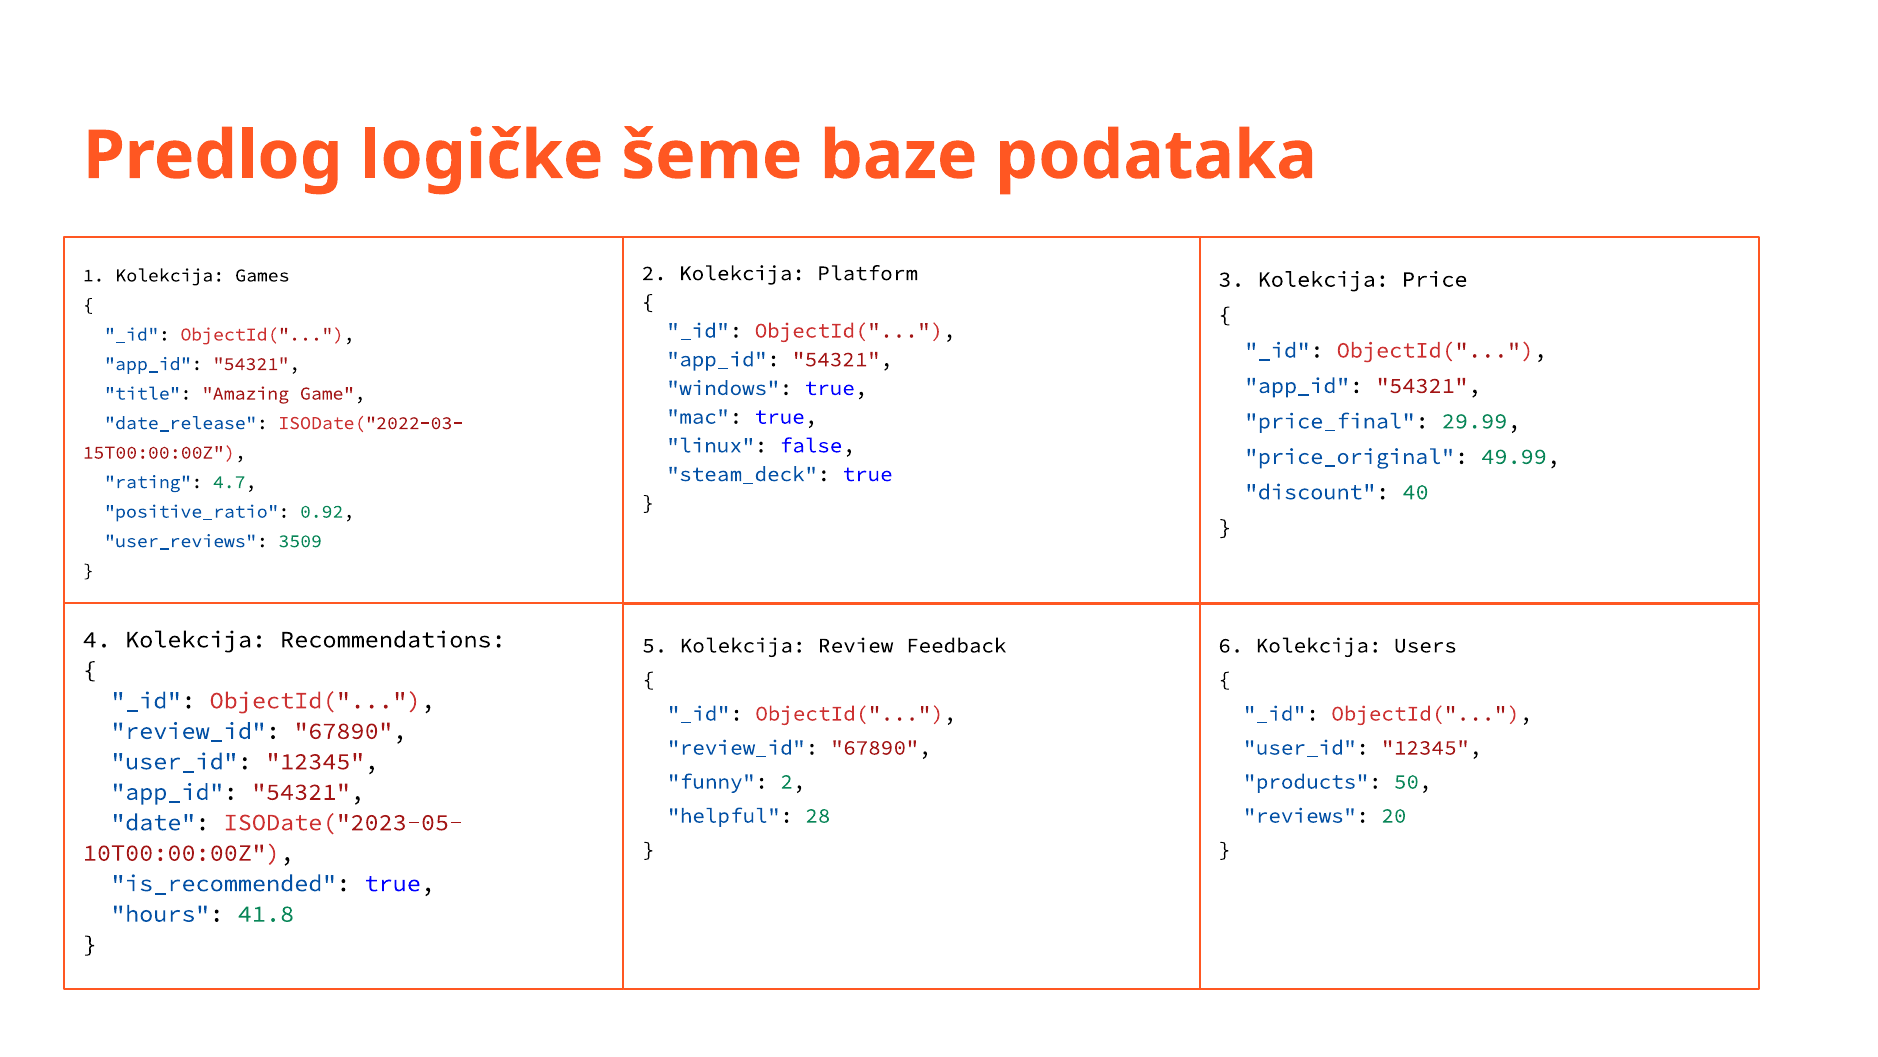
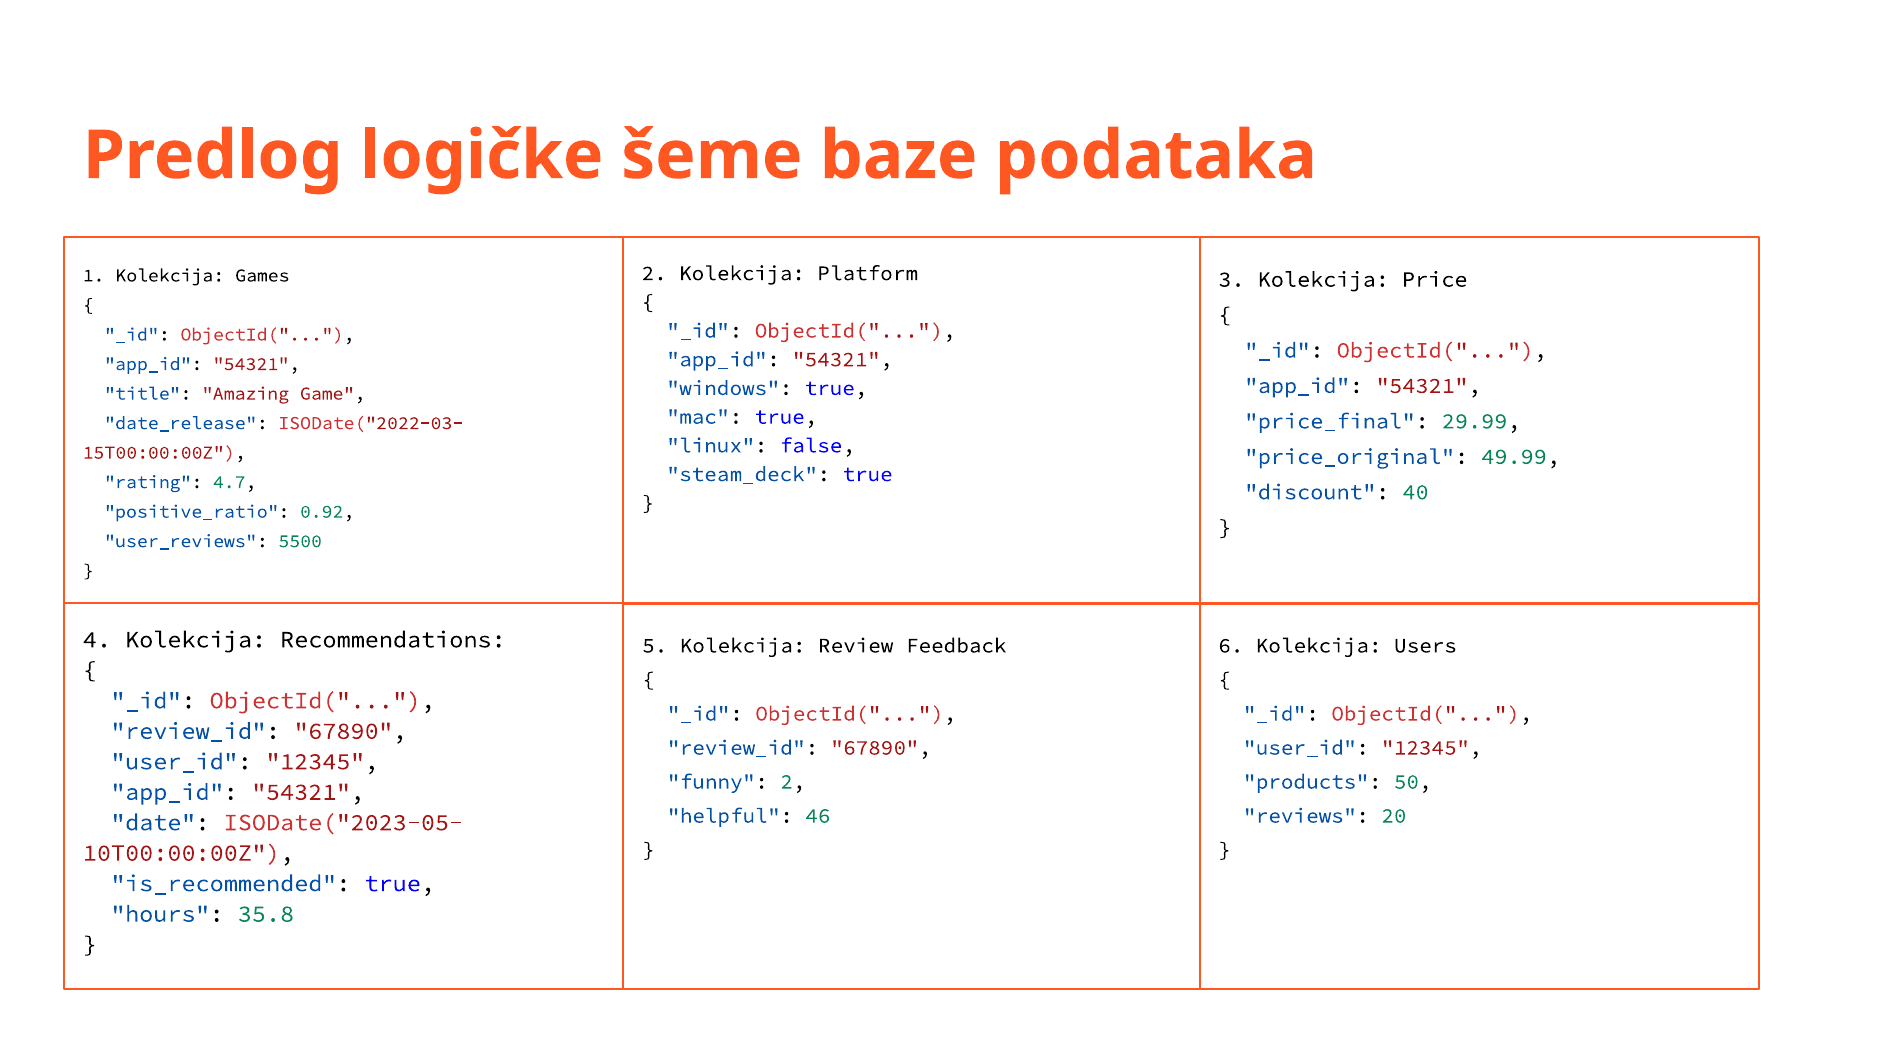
3509: 3509 -> 5500
28: 28 -> 46
41.8: 41.8 -> 35.8
